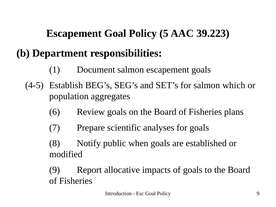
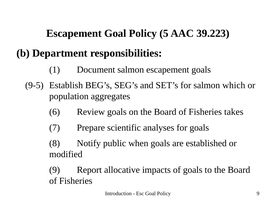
4-5: 4-5 -> 9-5
plans: plans -> takes
